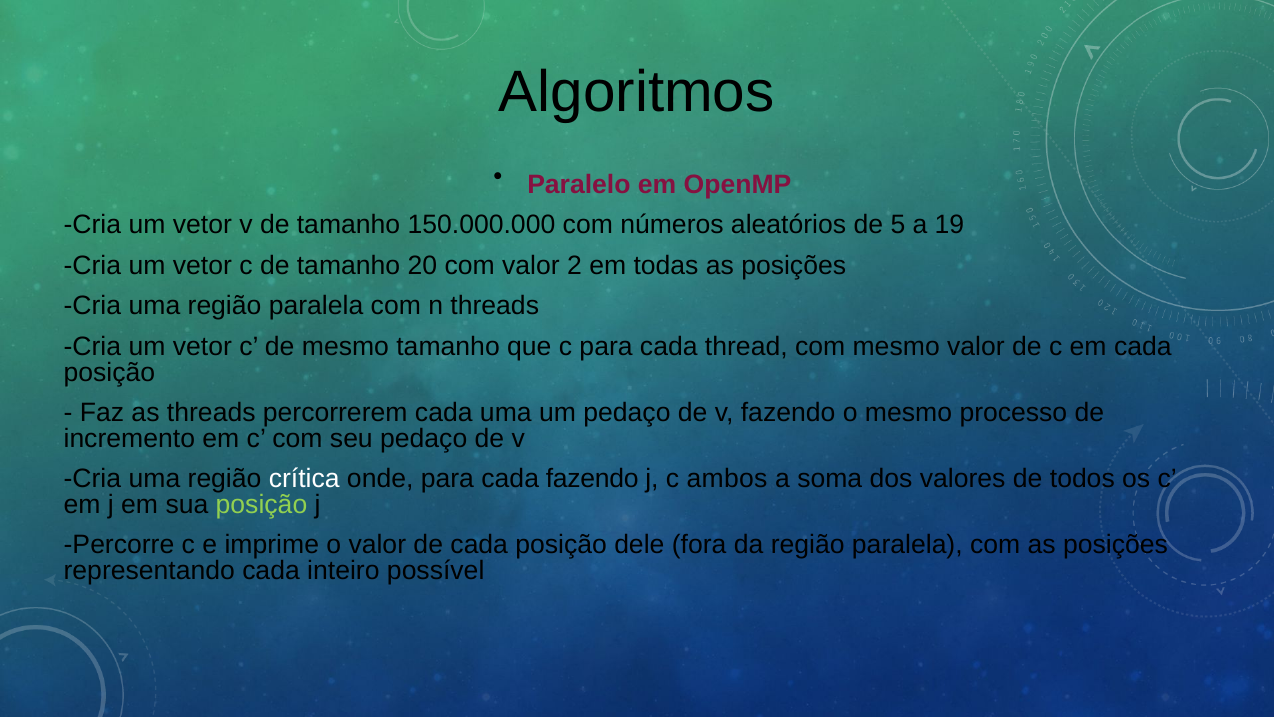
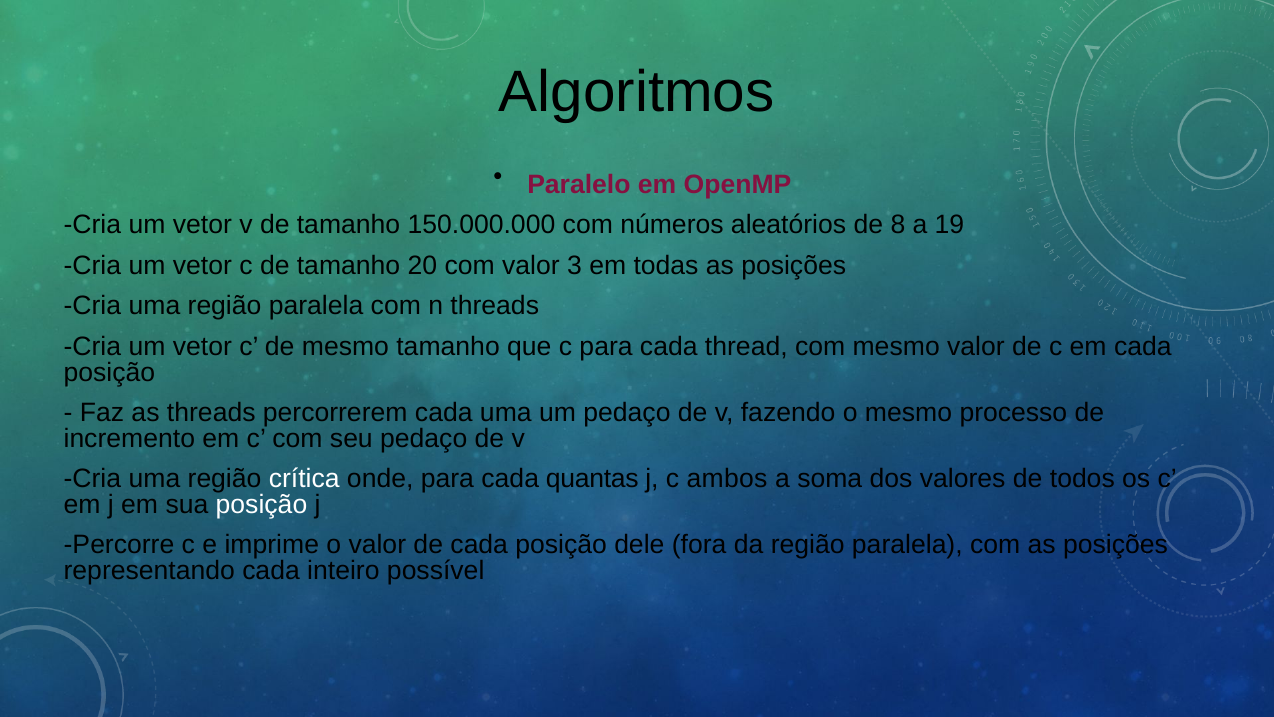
5: 5 -> 8
2: 2 -> 3
cada fazendo: fazendo -> quantas
posição at (261, 504) colour: light green -> white
